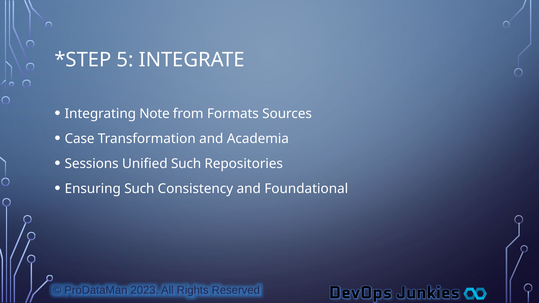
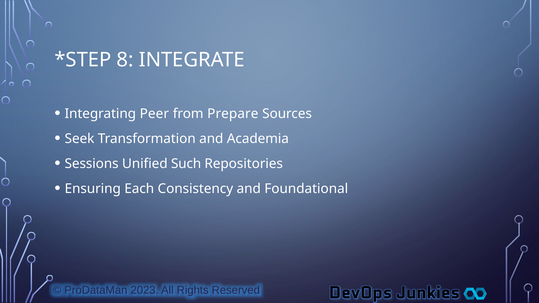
5: 5 -> 8
Note: Note -> Peer
Formats: Formats -> Prepare
Case: Case -> Seek
Ensuring Such: Such -> Each
